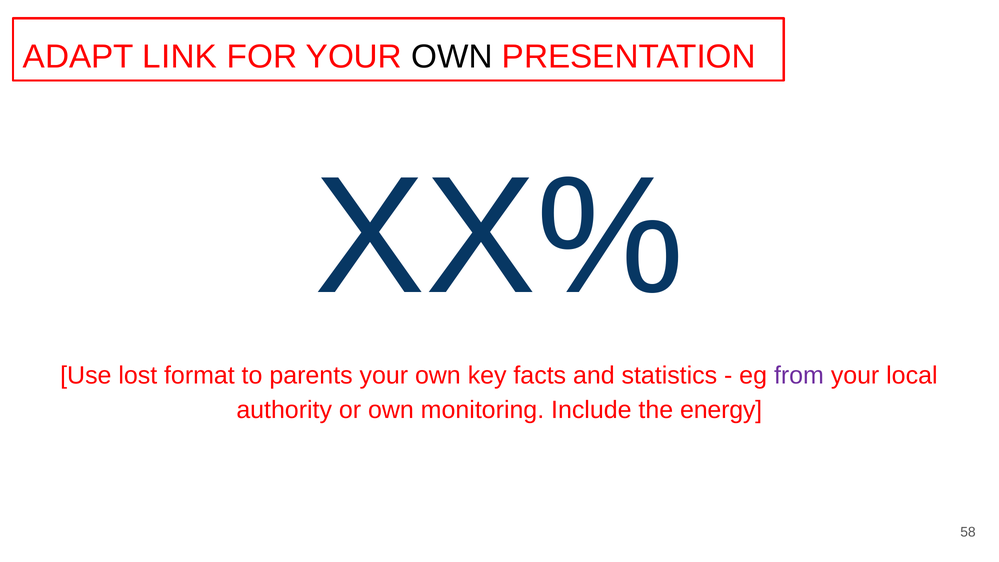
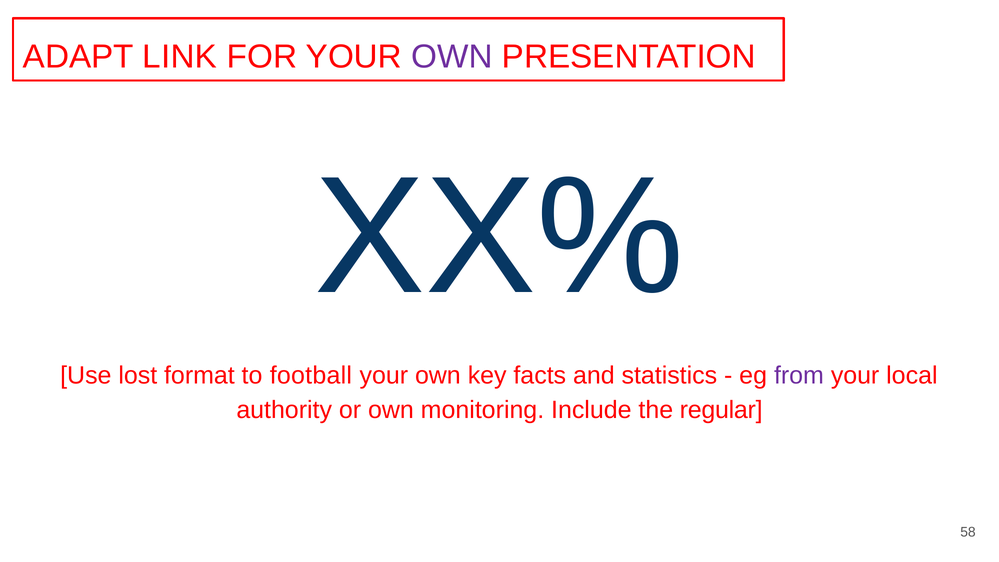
OWN at (452, 57) colour: black -> purple
parents: parents -> football
energy: energy -> regular
